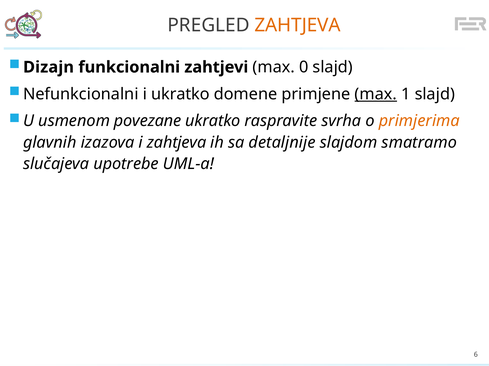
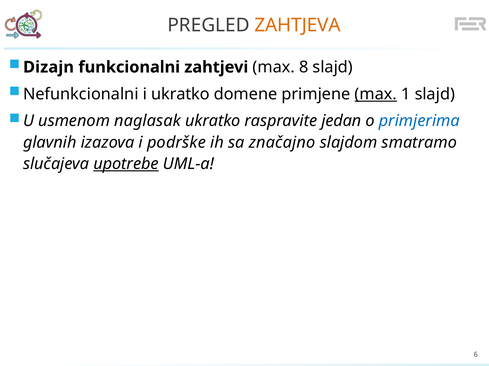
0: 0 -> 8
povezane: povezane -> naglasak
svrha: svrha -> jedan
primjerima colour: orange -> blue
i zahtjeva: zahtjeva -> podrške
detaljnije: detaljnije -> značajno
upotrebe underline: none -> present
